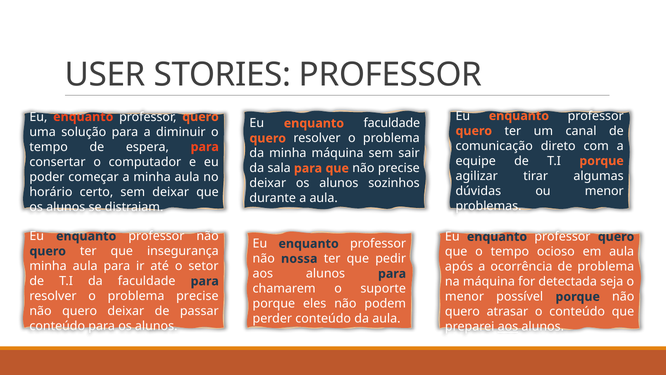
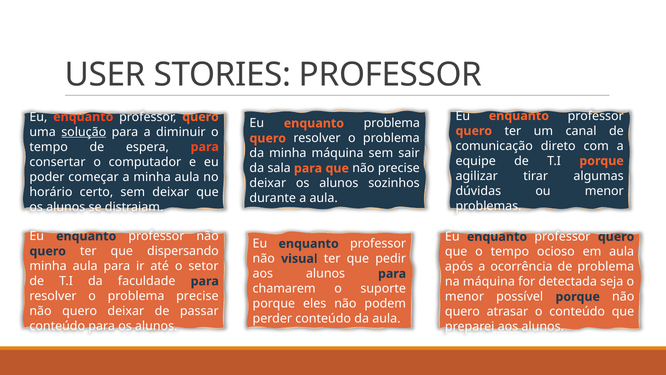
enquanto faculdade: faculdade -> problema
solução underline: none -> present
insegurança: insegurança -> dispersando
nossa: nossa -> visual
